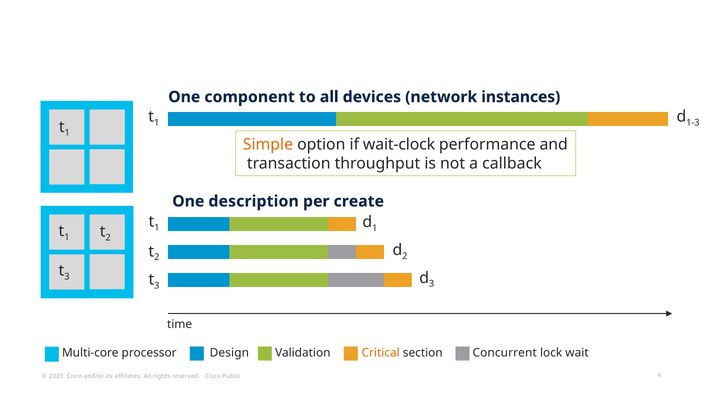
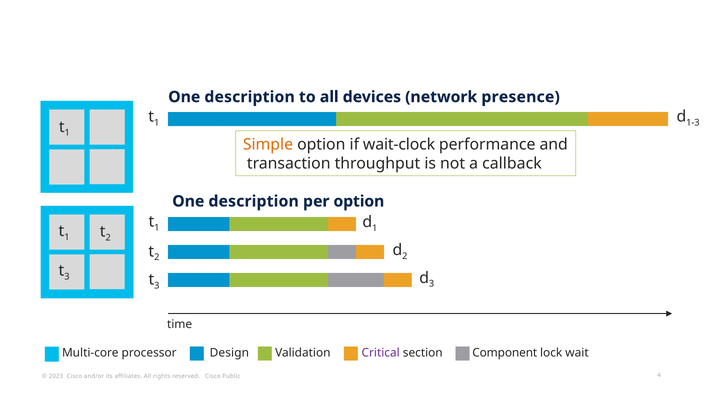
component at (250, 97): component -> description
instances: instances -> presence
per create: create -> option
Critical colour: orange -> purple
Concurrent: Concurrent -> Component
